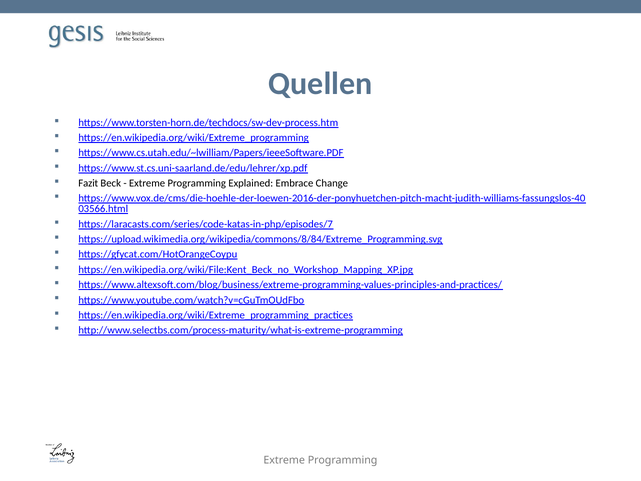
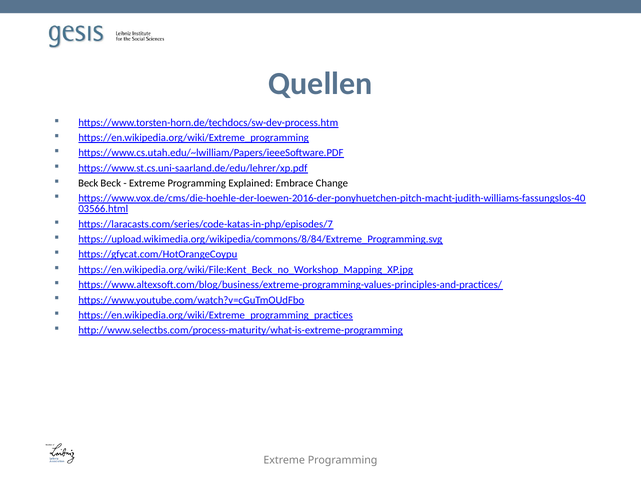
Fazit at (88, 183): Fazit -> Beck
